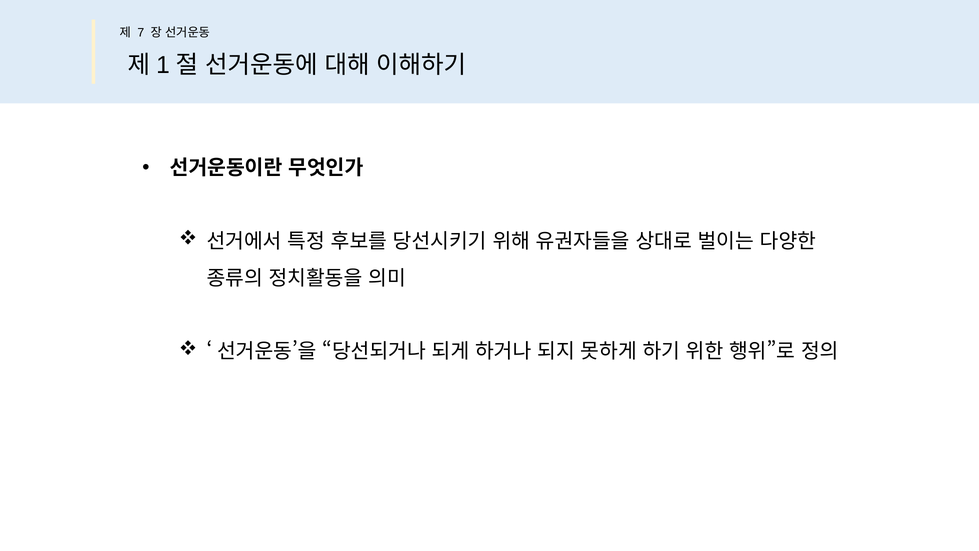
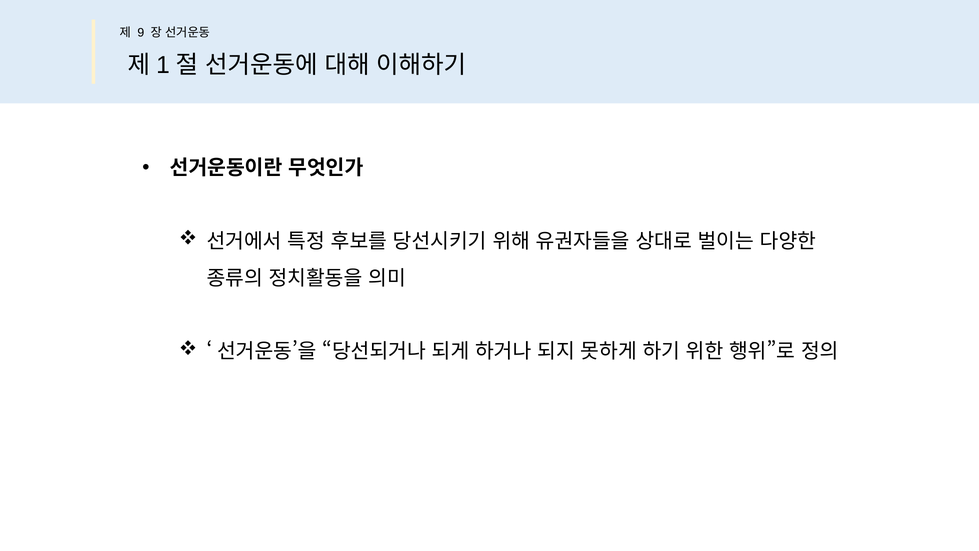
7: 7 -> 9
